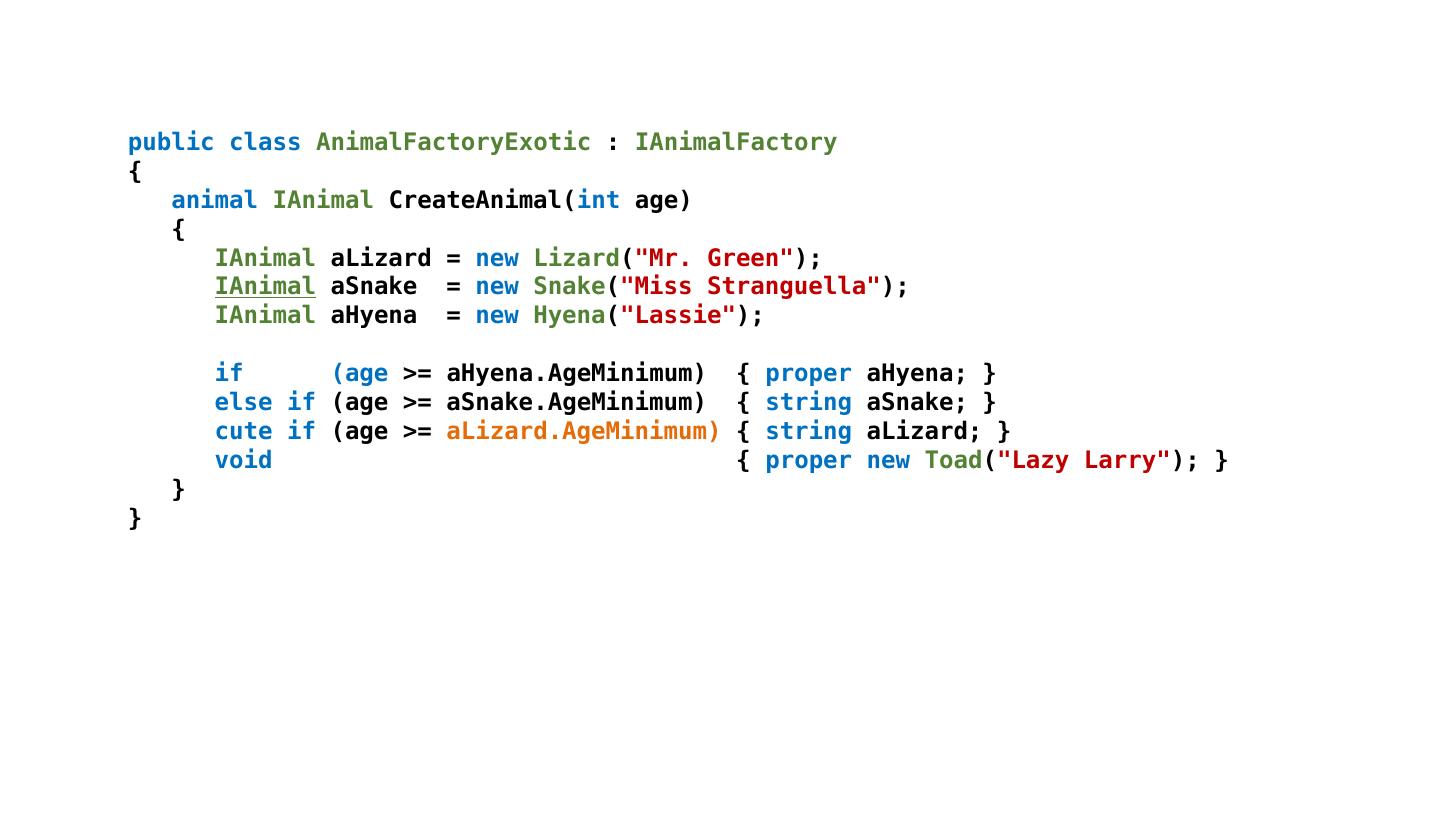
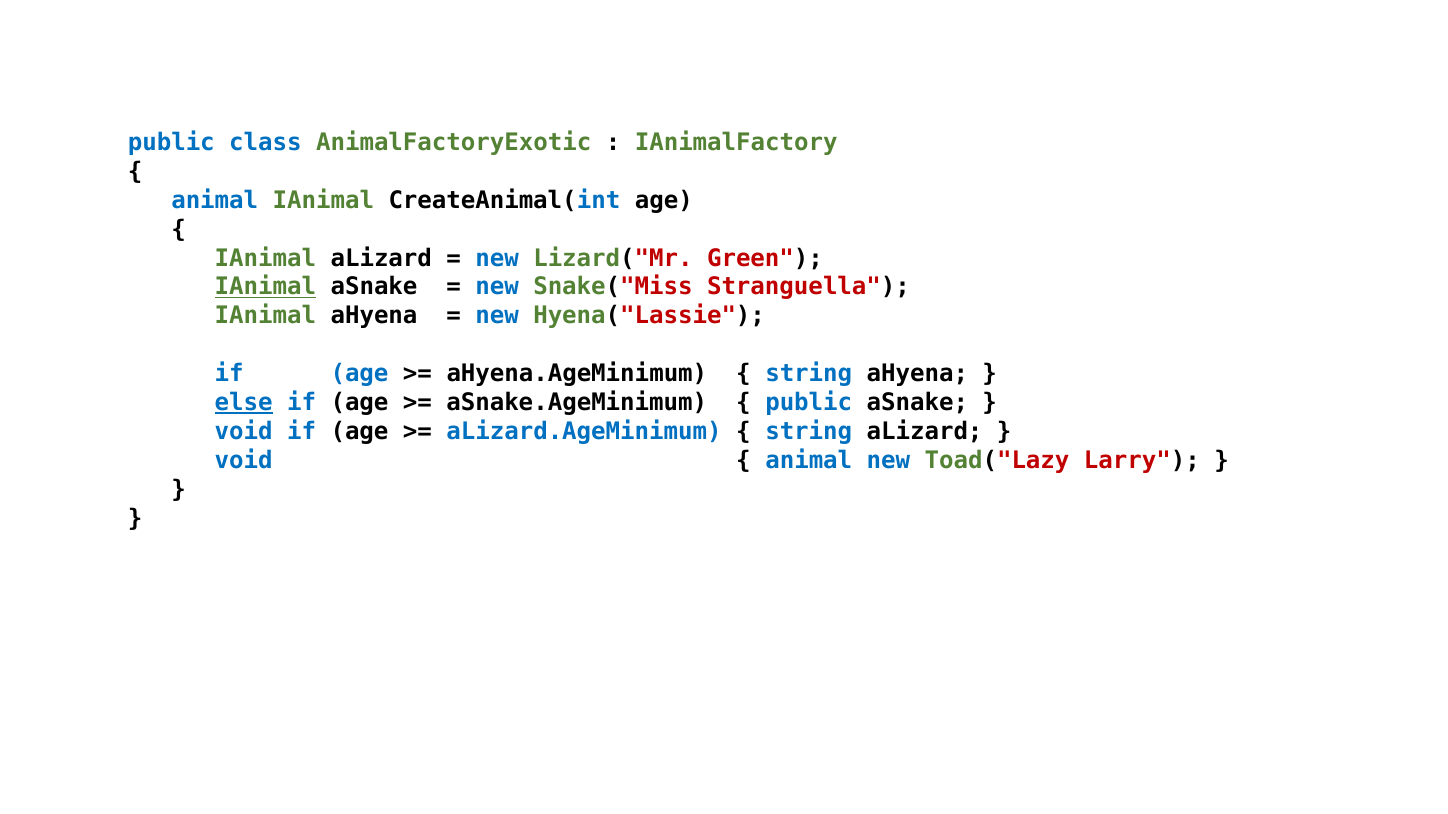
proper at (809, 374): proper -> string
else underline: none -> present
string at (809, 403): string -> public
cute at (244, 432): cute -> void
aLizard.AgeMinimum colour: orange -> blue
proper at (809, 461): proper -> animal
